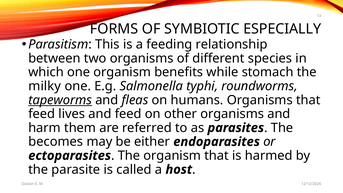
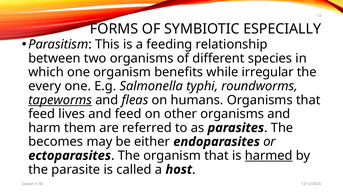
stomach: stomach -> irregular
milky: milky -> every
harmed underline: none -> present
